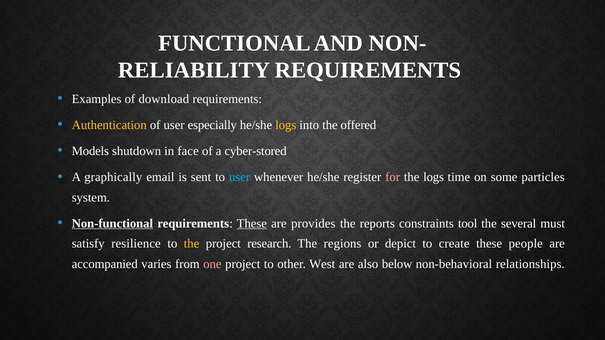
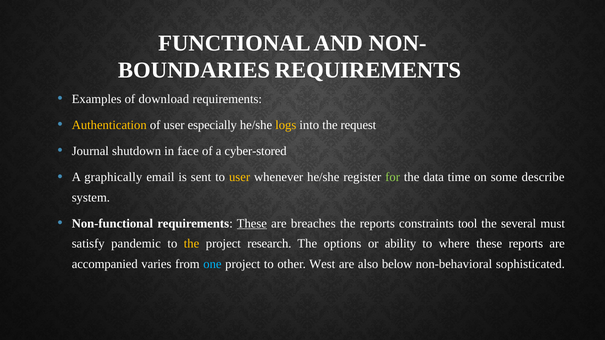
RELIABILITY: RELIABILITY -> BOUNDARIES
offered: offered -> request
Models: Models -> Journal
user at (240, 177) colour: light blue -> yellow
for colour: pink -> light green
the logs: logs -> data
particles: particles -> describe
Non-functional underline: present -> none
provides: provides -> breaches
resilience: resilience -> pandemic
regions: regions -> options
depict: depict -> ability
create: create -> where
these people: people -> reports
one colour: pink -> light blue
relationships: relationships -> sophisticated
